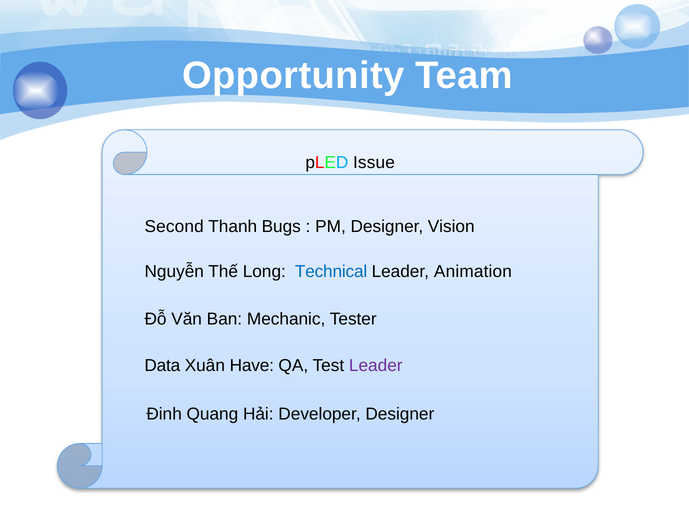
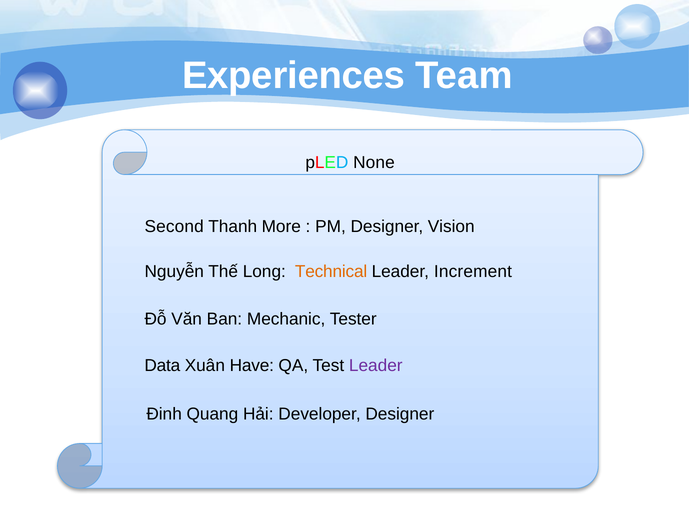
Opportunity: Opportunity -> Experiences
Issue: Issue -> None
Bugs: Bugs -> More
Technical colour: blue -> orange
Animation: Animation -> Increment
